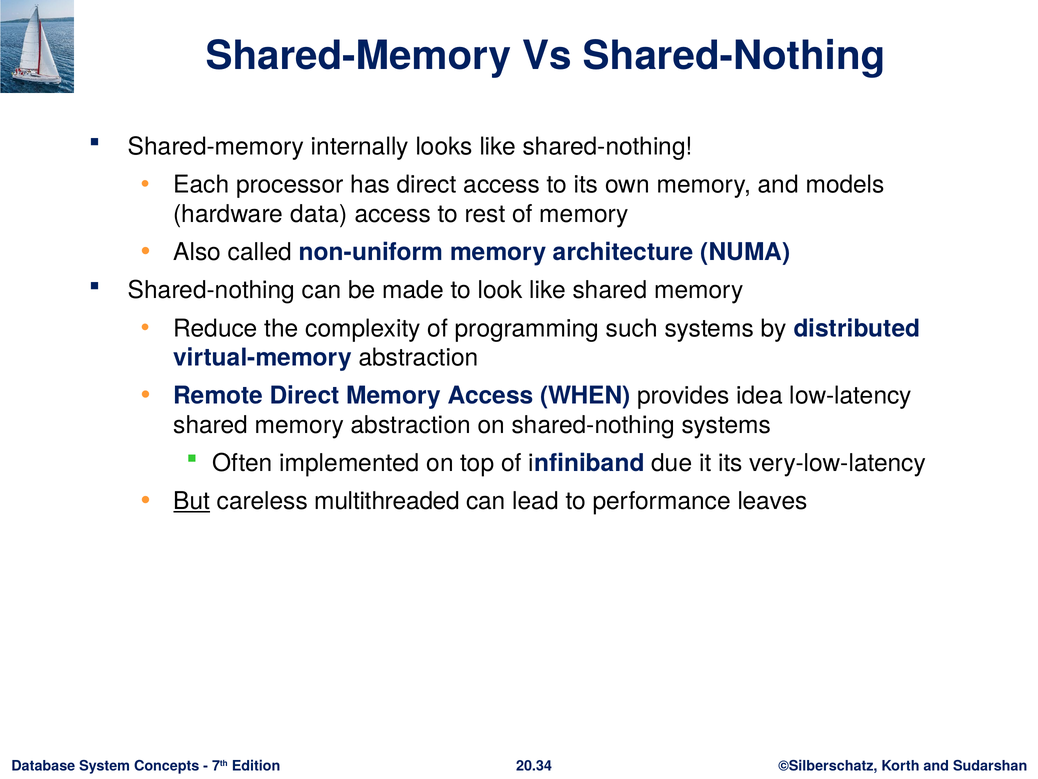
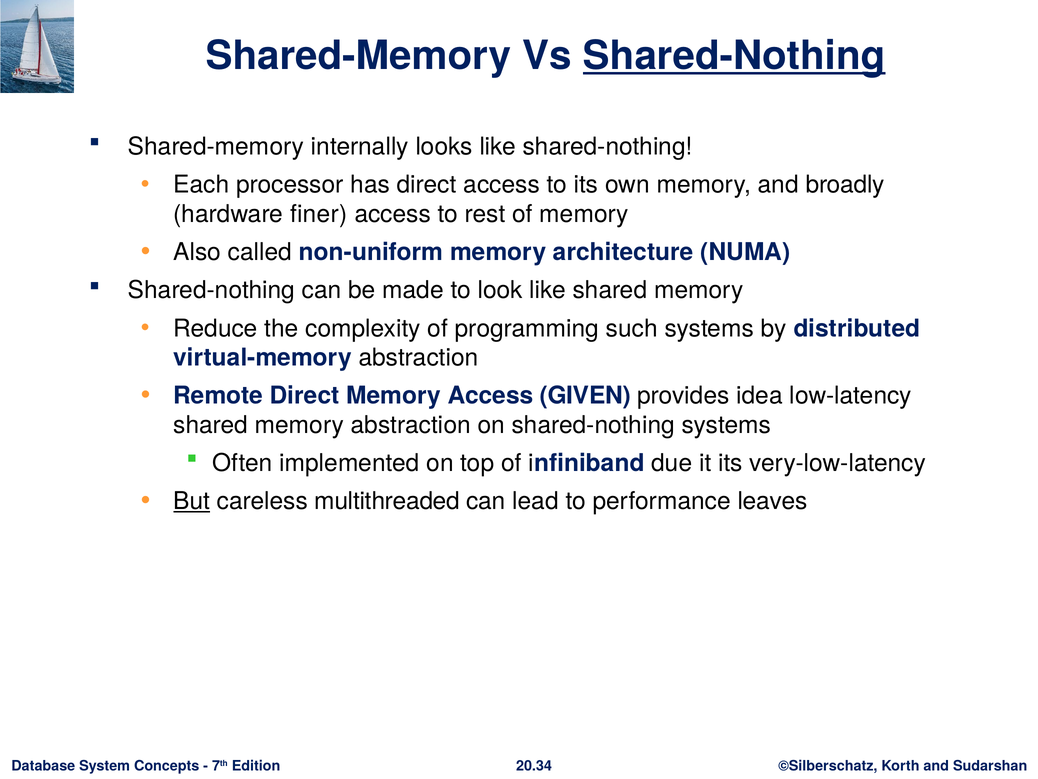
Shared-Nothing at (734, 56) underline: none -> present
models: models -> broadly
data: data -> finer
WHEN: WHEN -> GIVEN
